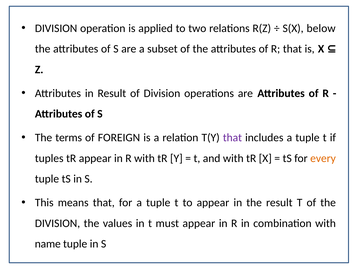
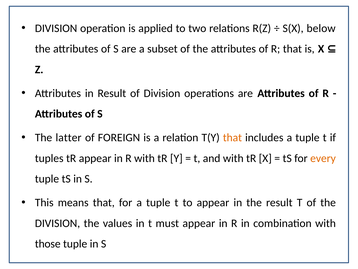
terms: terms -> latter
that at (232, 137) colour: purple -> orange
name: name -> those
